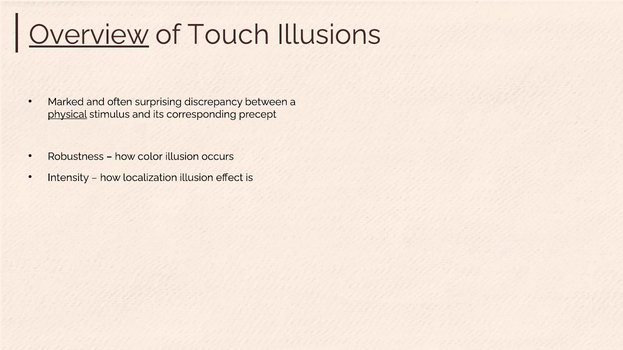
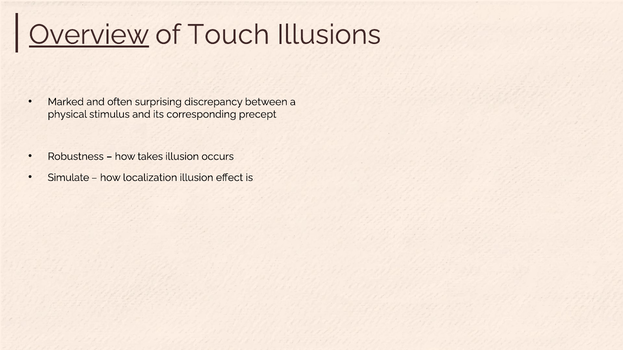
physical underline: present -> none
color: color -> takes
Intensity: Intensity -> Simulate
